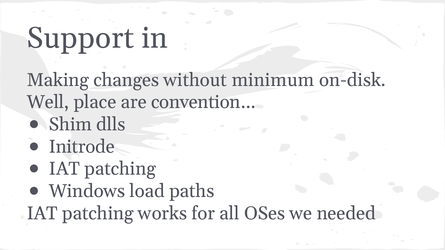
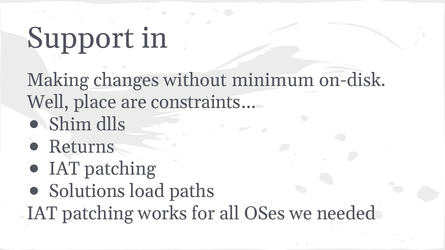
convention…: convention… -> constraints…
Initrode: Initrode -> Returns
Windows: Windows -> Solutions
